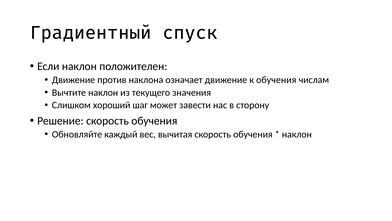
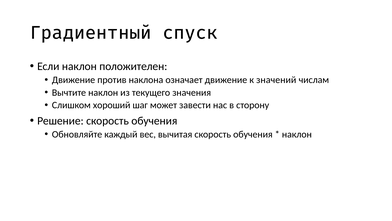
к обучения: обучения -> значений
